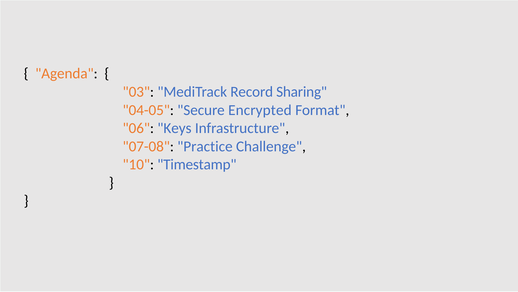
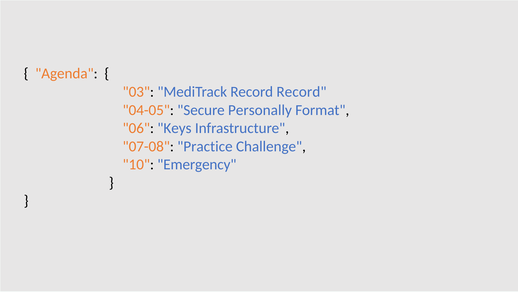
Record Sharing: Sharing -> Record
Encrypted: Encrypted -> Personally
Timestamp: Timestamp -> Emergency
